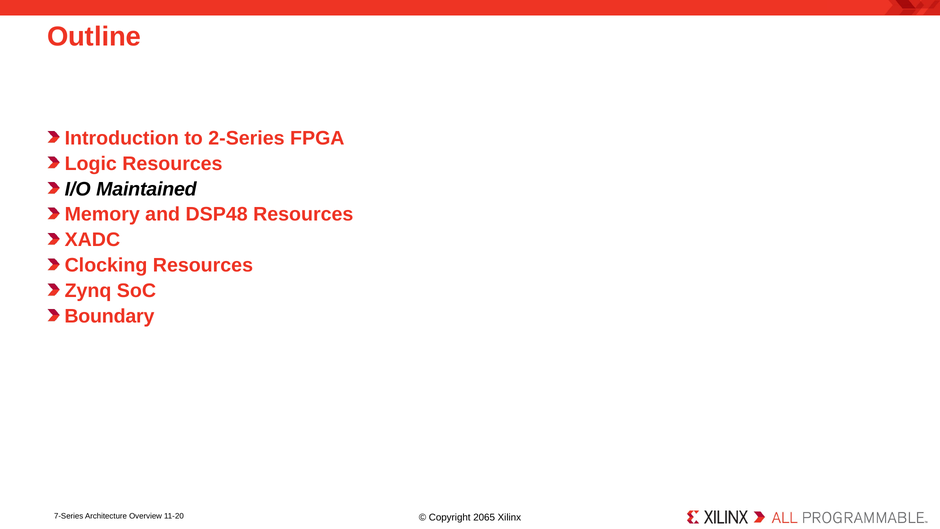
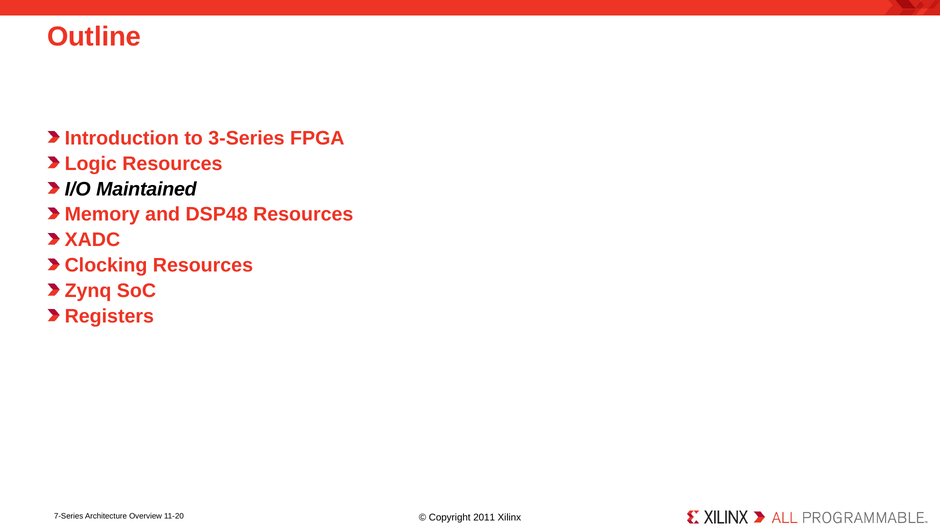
2-Series: 2-Series -> 3-Series
Boundary: Boundary -> Registers
2065: 2065 -> 2011
